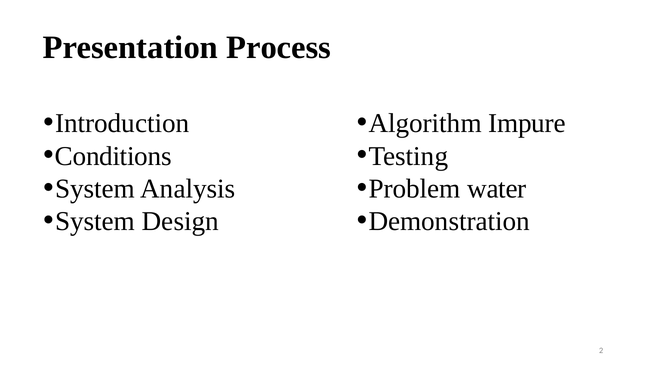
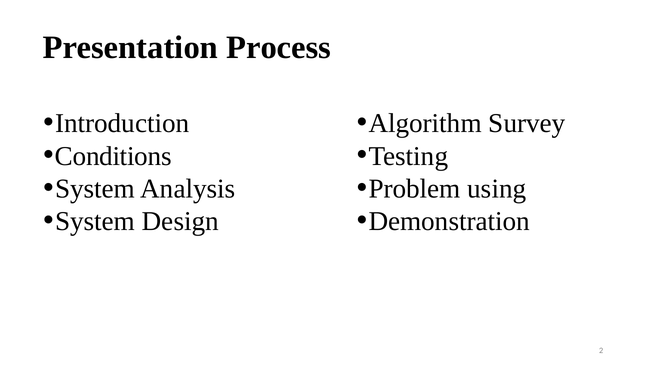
Impure: Impure -> Survey
water: water -> using
